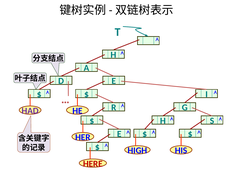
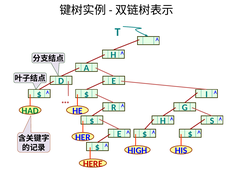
HAD colour: purple -> green
